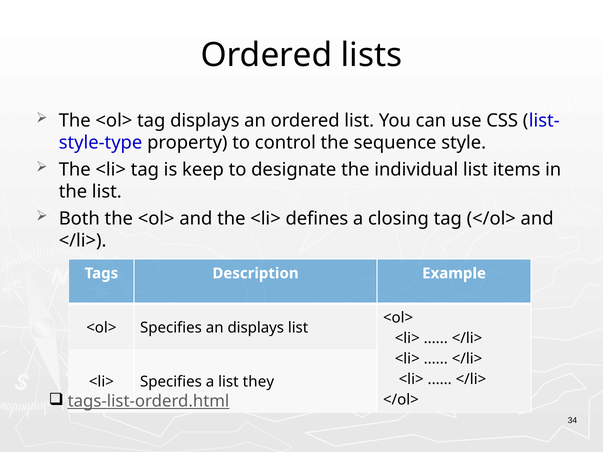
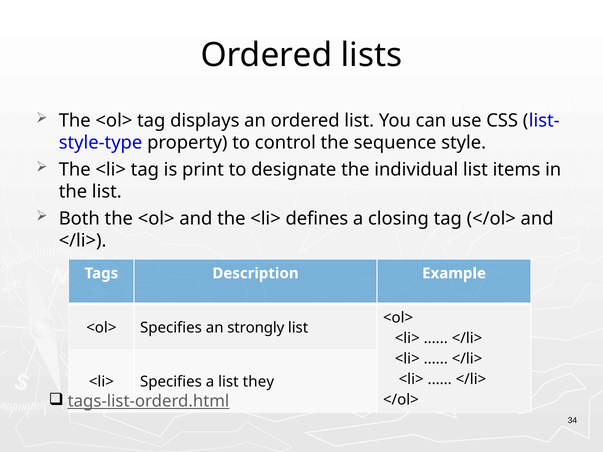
keep: keep -> print
an displays: displays -> strongly
